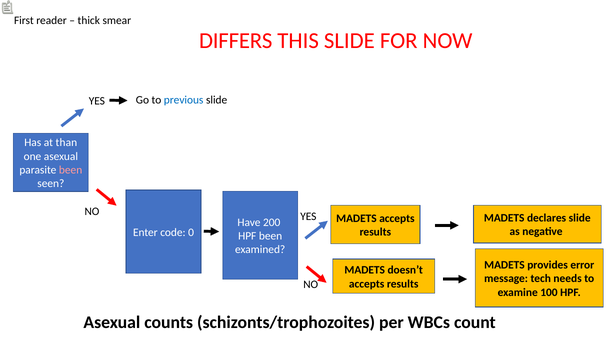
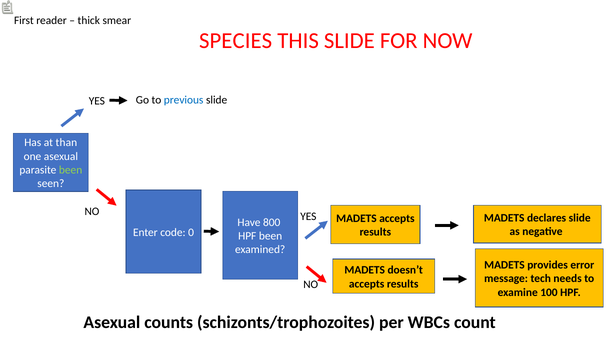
DIFFERS: DIFFERS -> SPECIES
been at (71, 170) colour: pink -> light green
200: 200 -> 800
